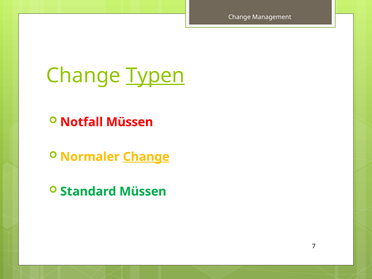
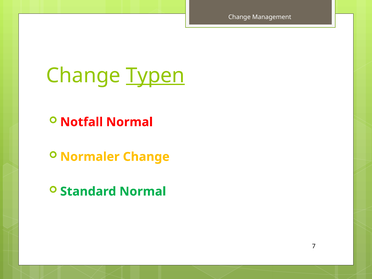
Notfall Müssen: Müssen -> Normal
Change at (146, 157) underline: present -> none
Standard Müssen: Müssen -> Normal
